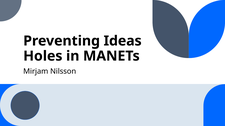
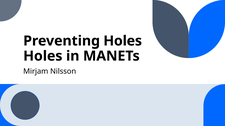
Preventing Ideas: Ideas -> Holes
